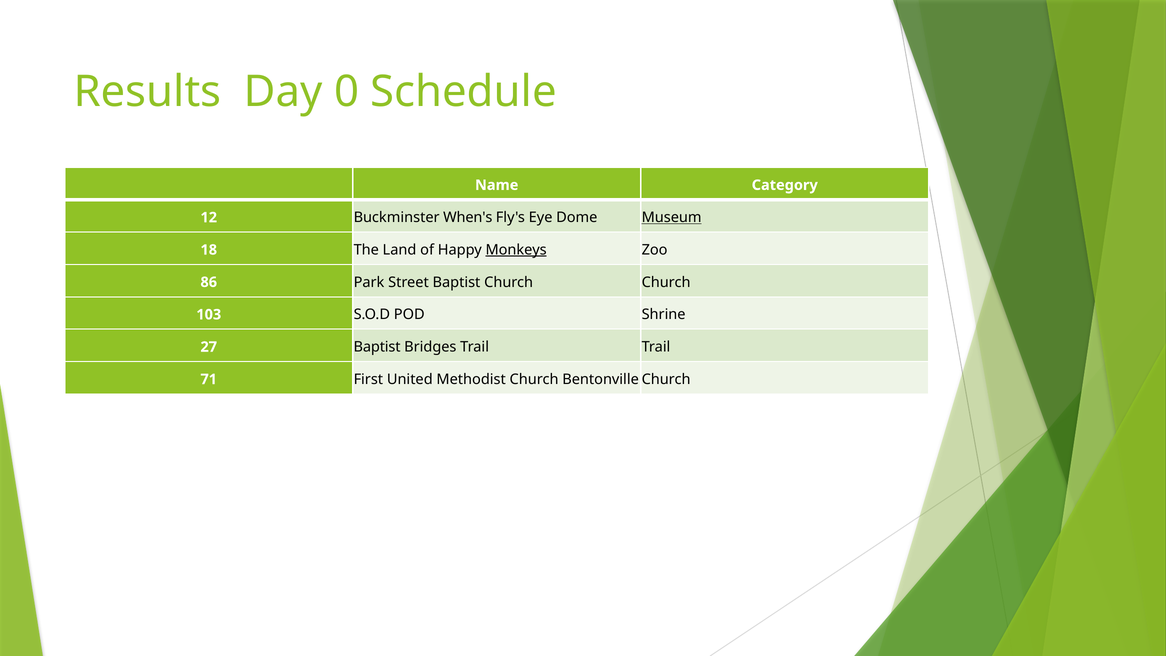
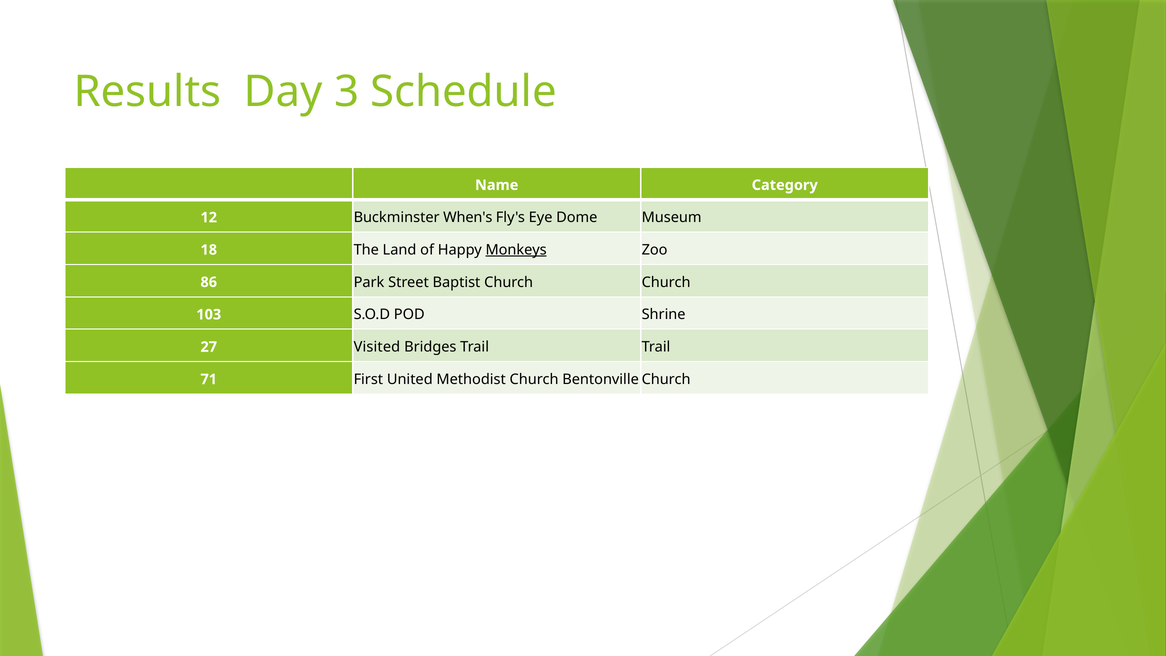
0: 0 -> 3
Museum underline: present -> none
27 Baptist: Baptist -> Visited
